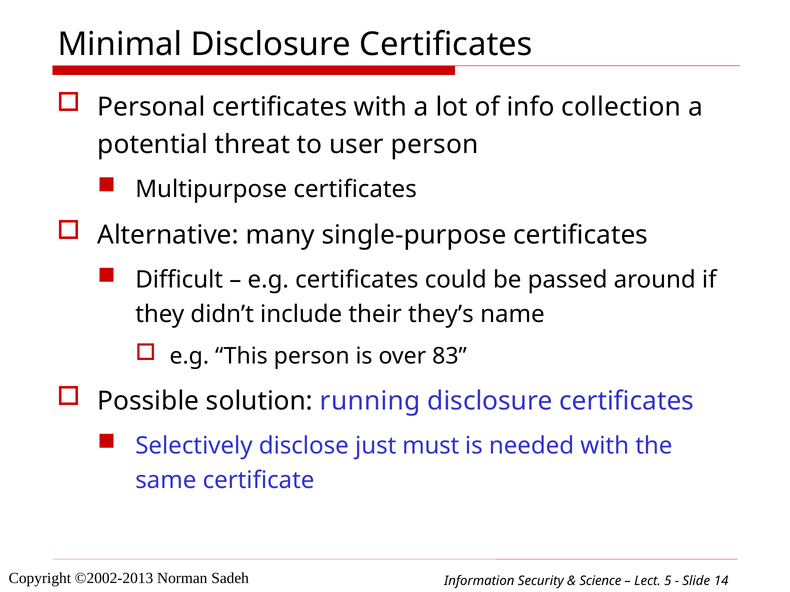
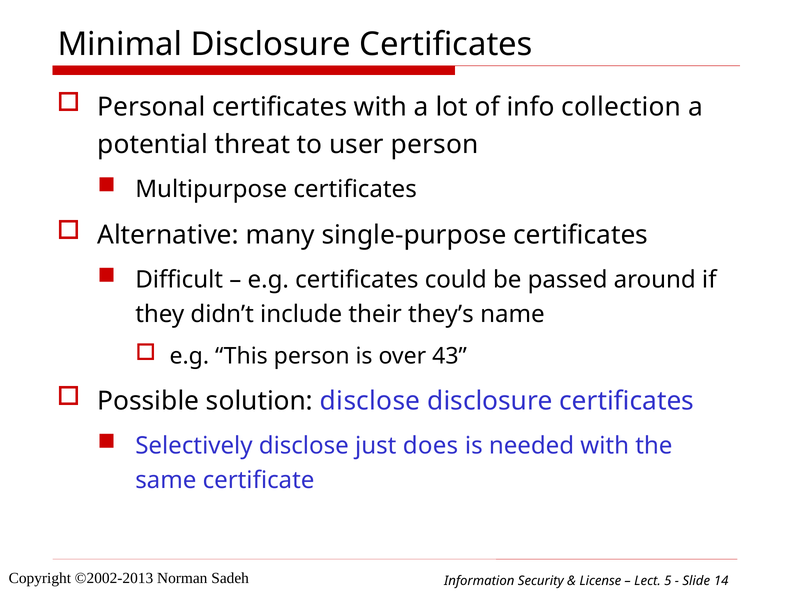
83: 83 -> 43
solution running: running -> disclose
must: must -> does
Science: Science -> License
